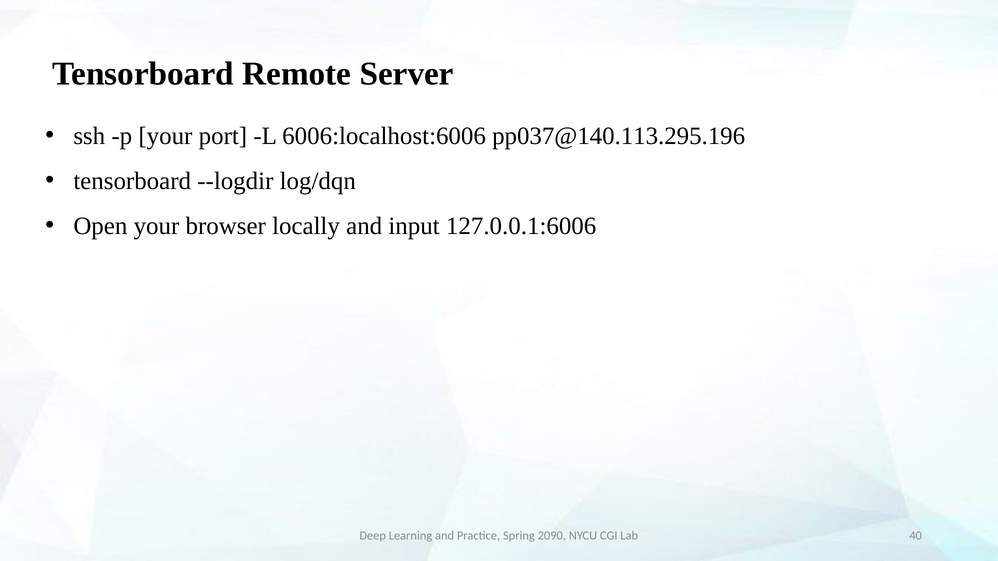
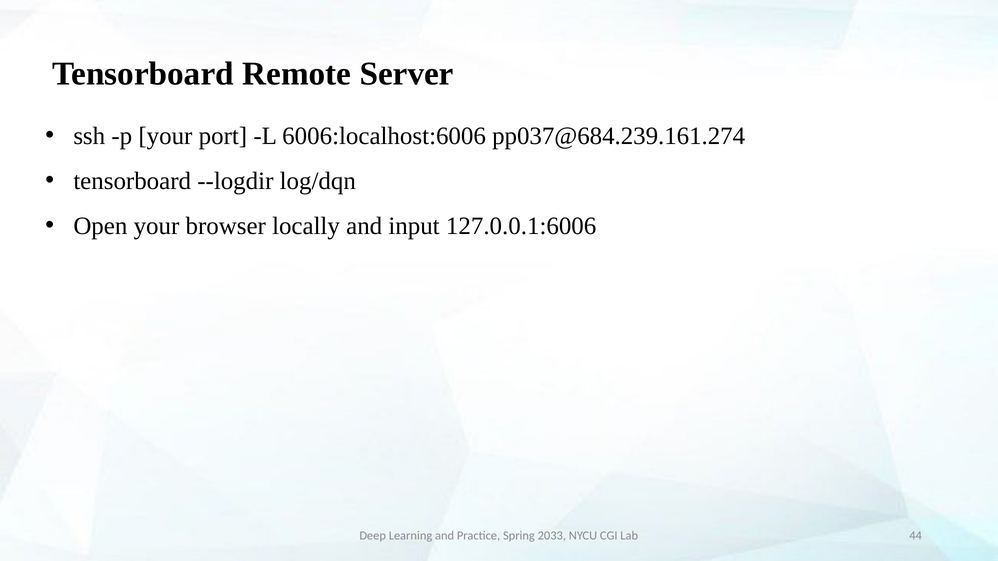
pp037@140.113.295.196: pp037@140.113.295.196 -> pp037@684.239.161.274
2090: 2090 -> 2033
40: 40 -> 44
